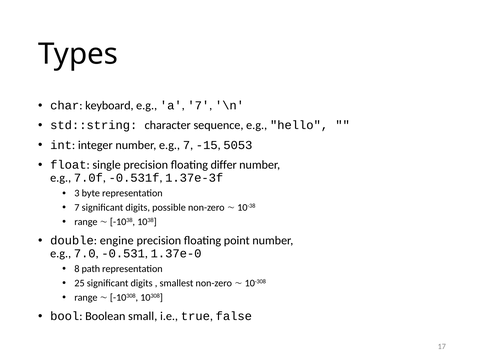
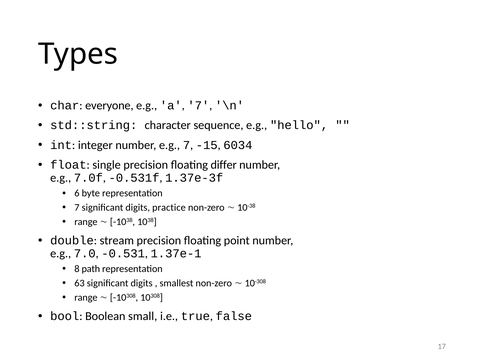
keyboard: keyboard -> everyone
5053: 5053 -> 6034
3: 3 -> 6
possible: possible -> practice
engine: engine -> stream
1.37e-0: 1.37e-0 -> 1.37e-1
25: 25 -> 63
